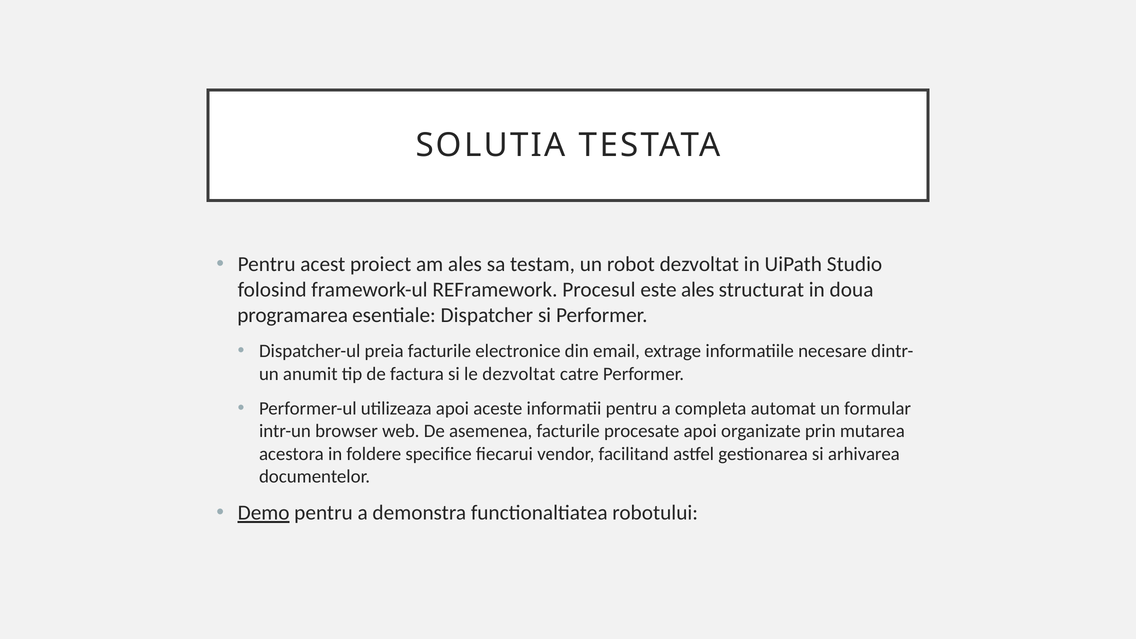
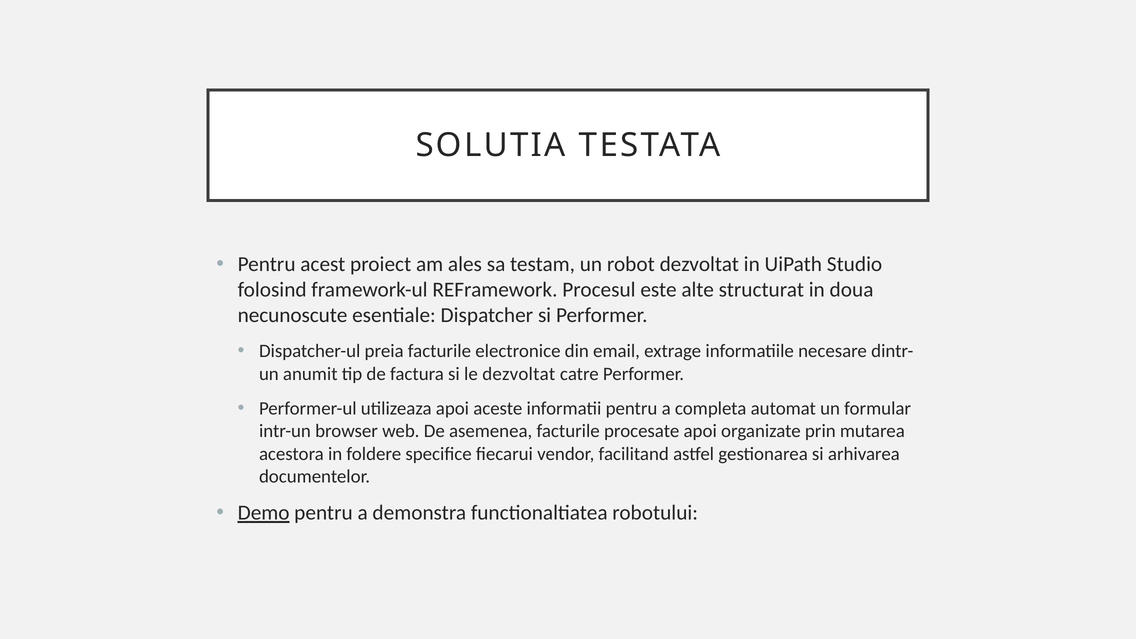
este ales: ales -> alte
programarea: programarea -> necunoscute
